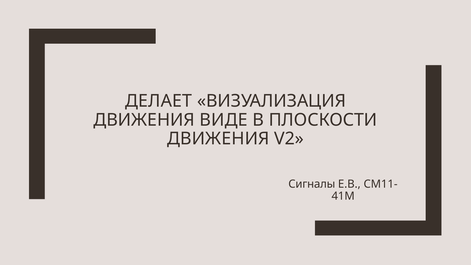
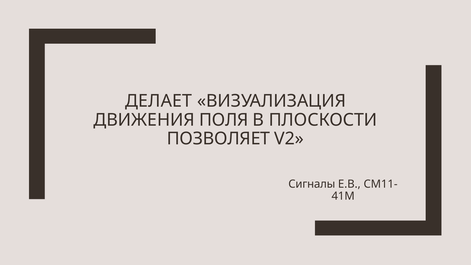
ВИДЕ: ВИДЕ -> ПОЛЯ
ДВИЖЕНИЯ at (218, 139): ДВИЖЕНИЯ -> ПОЗВОЛЯЕТ
